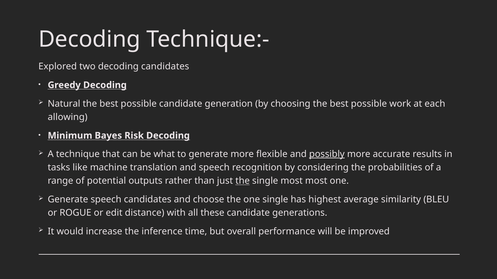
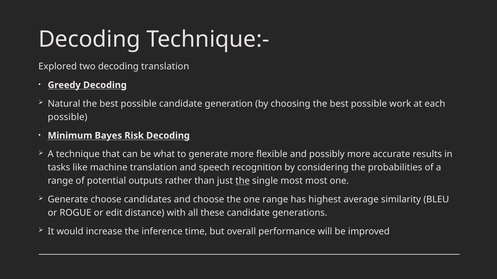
decoding candidates: candidates -> translation
allowing at (68, 117): allowing -> possible
possibly underline: present -> none
Generate speech: speech -> choose
one single: single -> range
